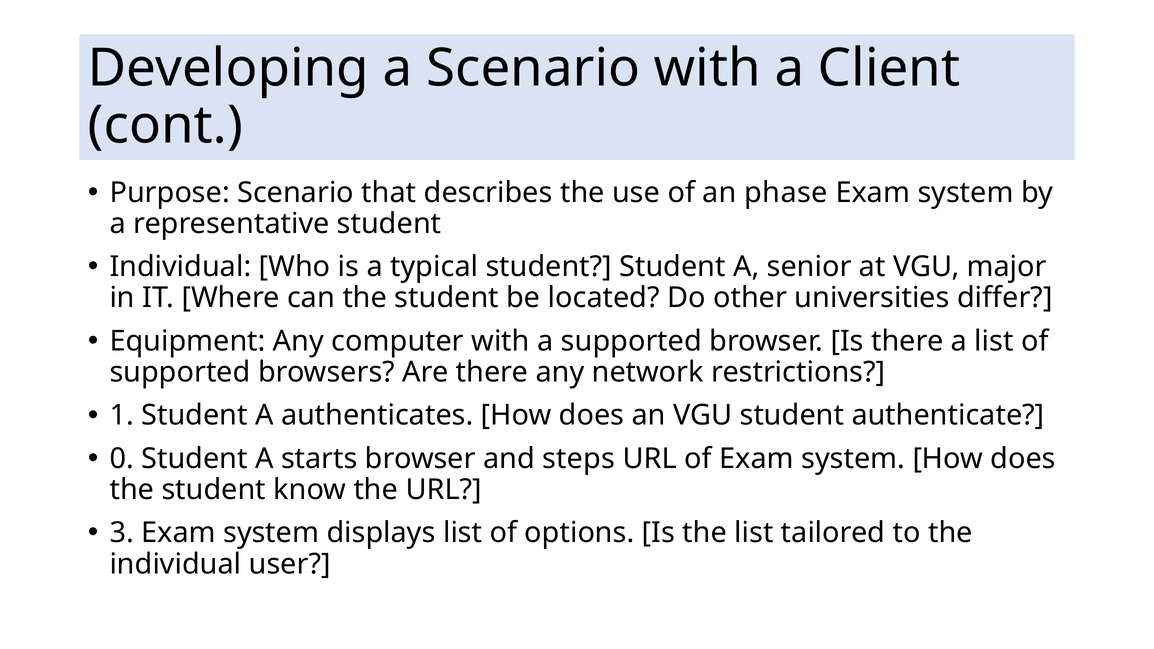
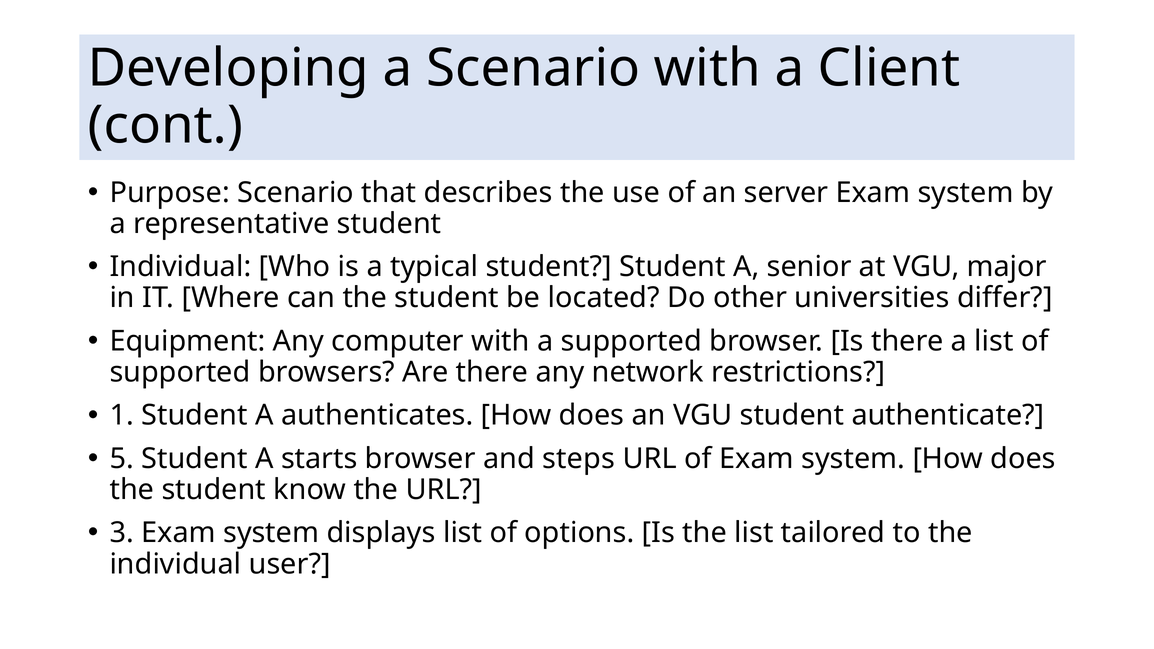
phase: phase -> server
0: 0 -> 5
